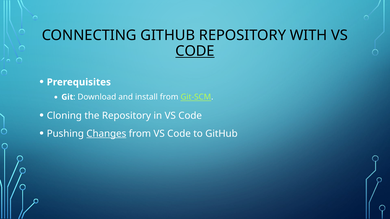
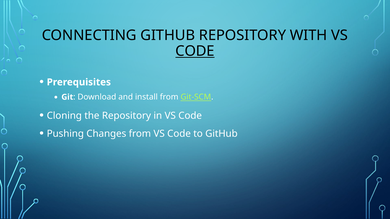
Changes underline: present -> none
